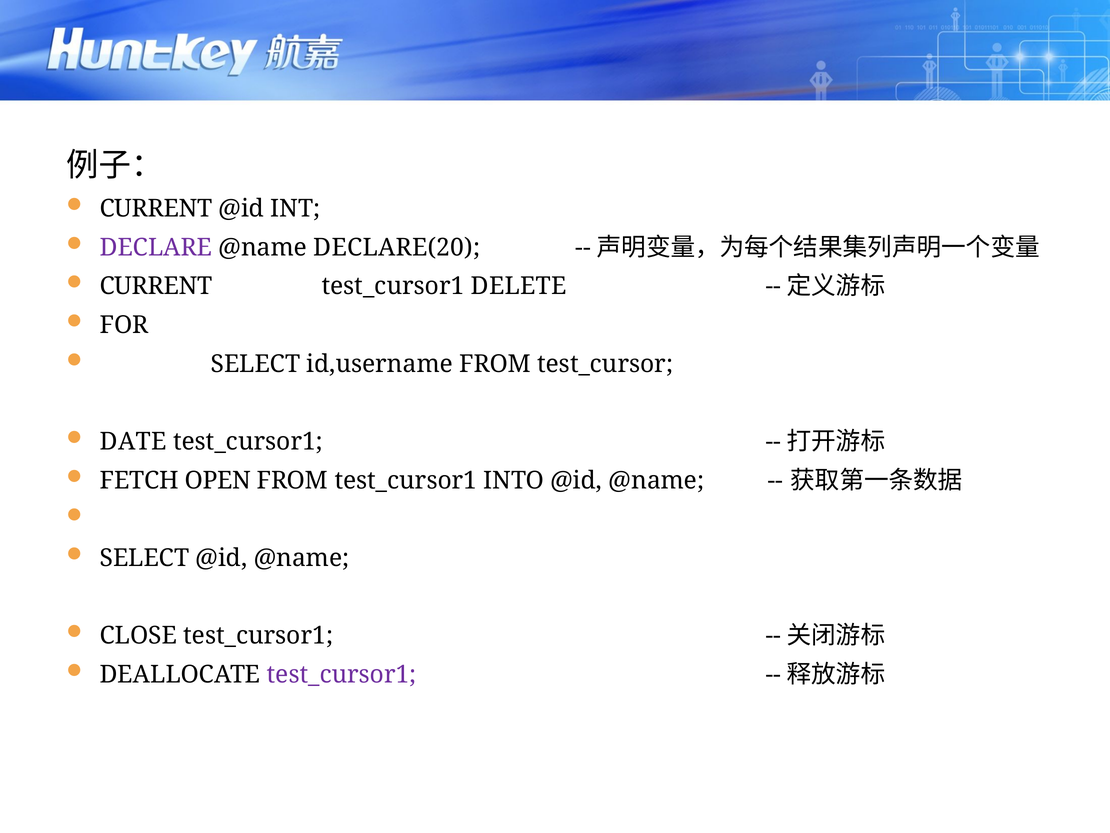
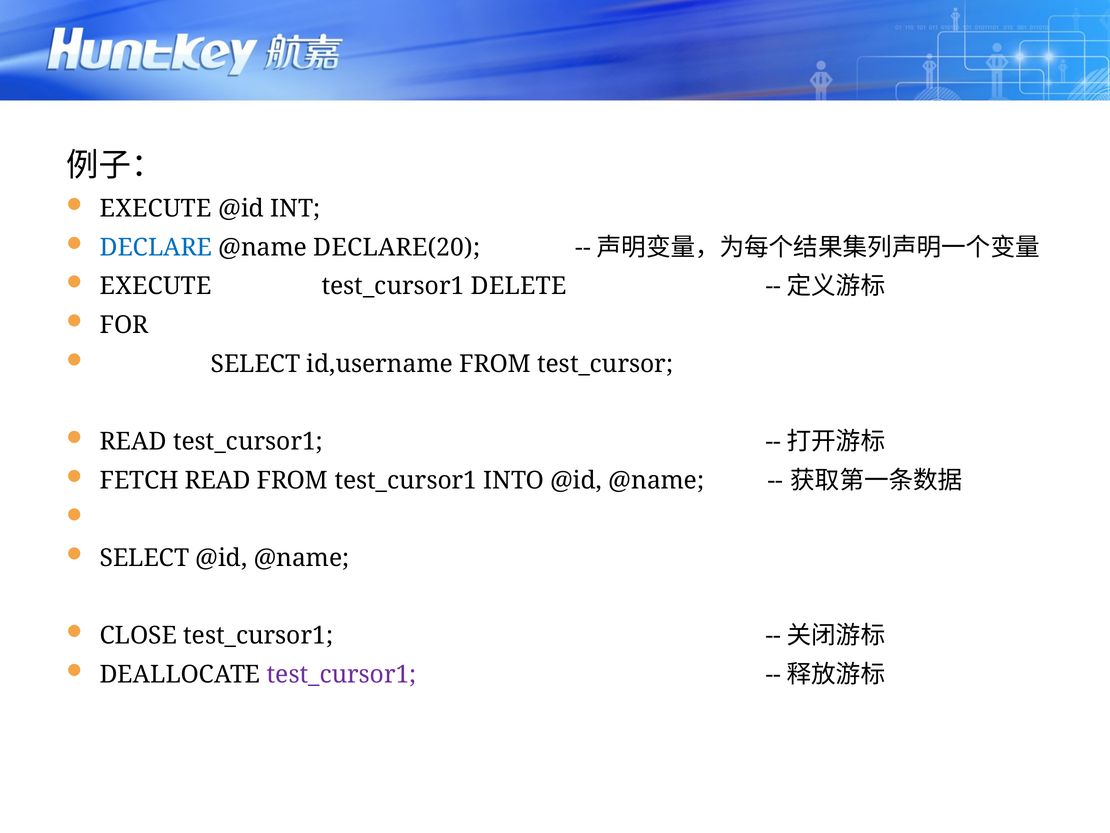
CURRENT at (156, 208): CURRENT -> EXECUTE
DECLARE colour: purple -> blue
CURRENT at (156, 286): CURRENT -> EXECUTE
DATE at (133, 441): DATE -> READ
FETCH OPEN: OPEN -> READ
